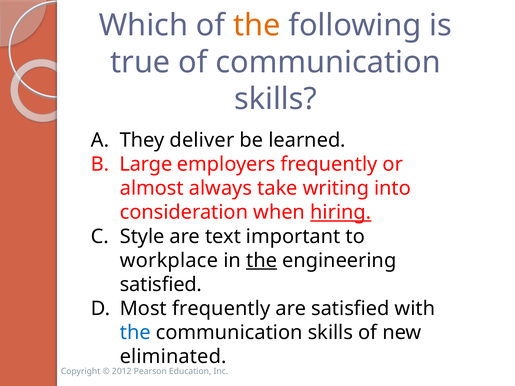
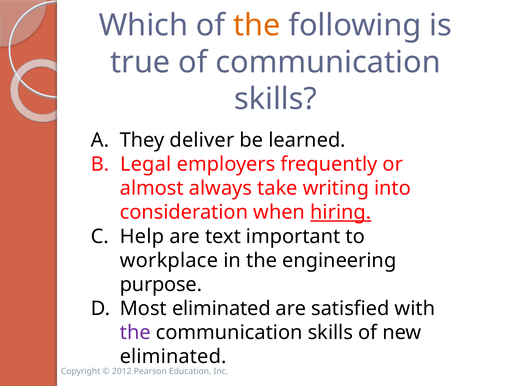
Large: Large -> Legal
Style: Style -> Help
the at (262, 261) underline: present -> none
satisfied at (161, 285): satisfied -> purpose
Most frequently: frequently -> eliminated
the at (135, 333) colour: blue -> purple
